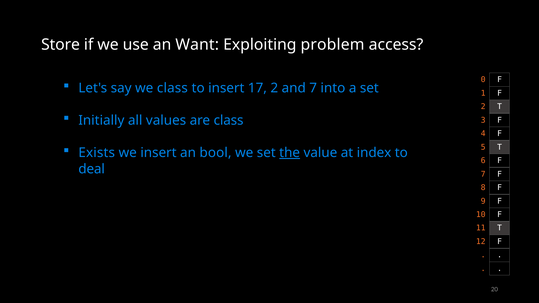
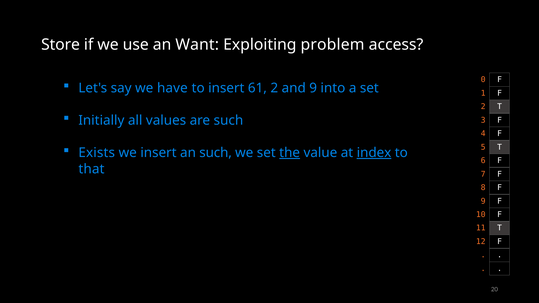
we class: class -> have
17: 17 -> 61
and 7: 7 -> 9
are class: class -> such
an bool: bool -> such
index underline: none -> present
deal: deal -> that
